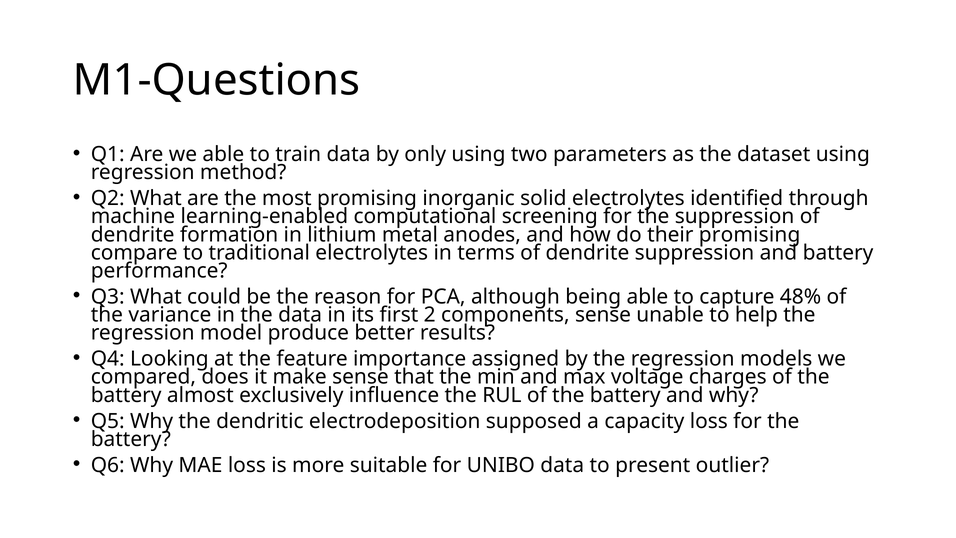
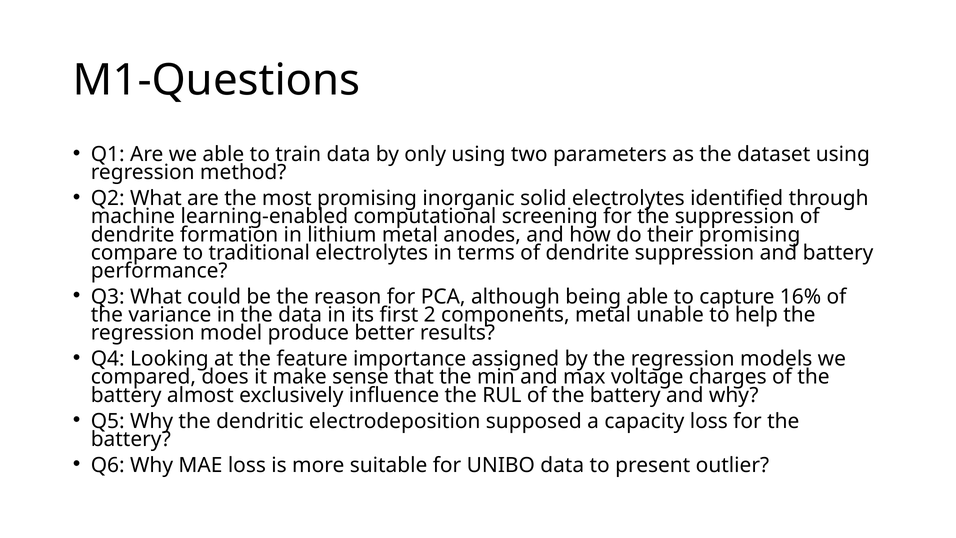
48%: 48% -> 16%
components sense: sense -> metal
